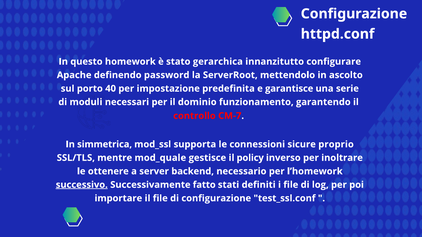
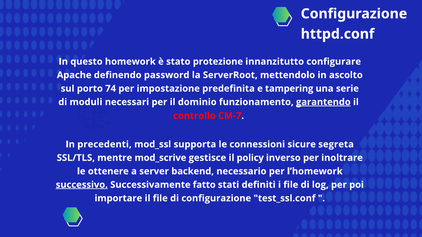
gerarchica: gerarchica -> protezione
40: 40 -> 74
garantisce: garantisce -> tampering
garantendo underline: none -> present
simmetrica: simmetrica -> precedenti
proprio: proprio -> segreta
mod_quale: mod_quale -> mod_scrive
